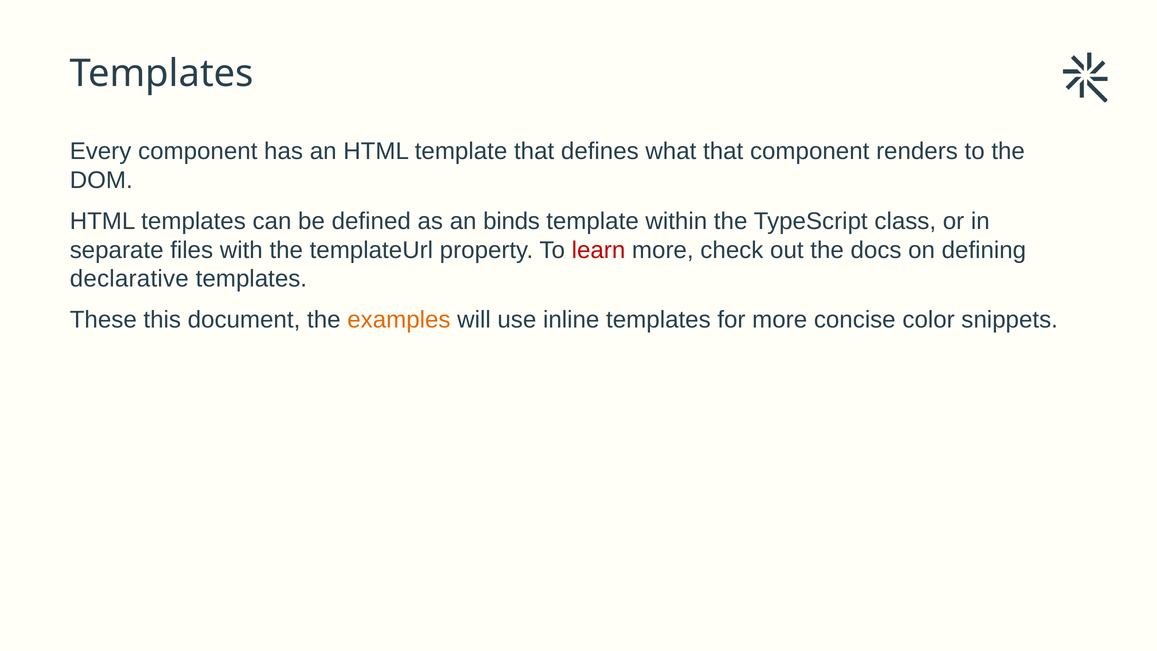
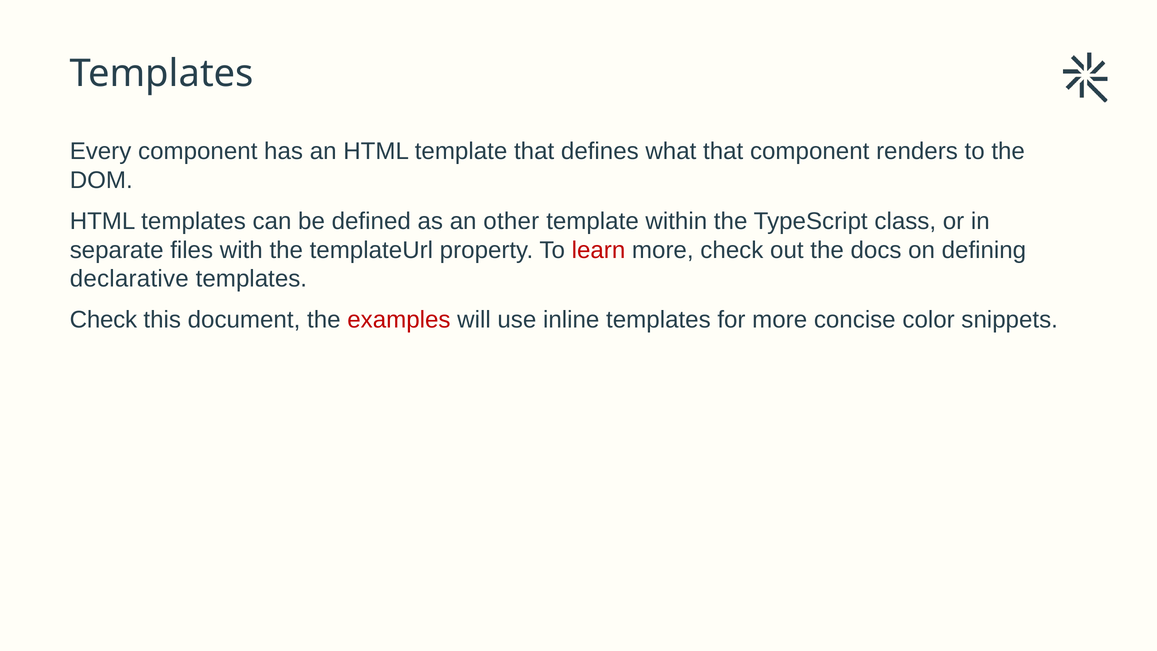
binds: binds -> other
These at (103, 320): These -> Check
examples colour: orange -> red
